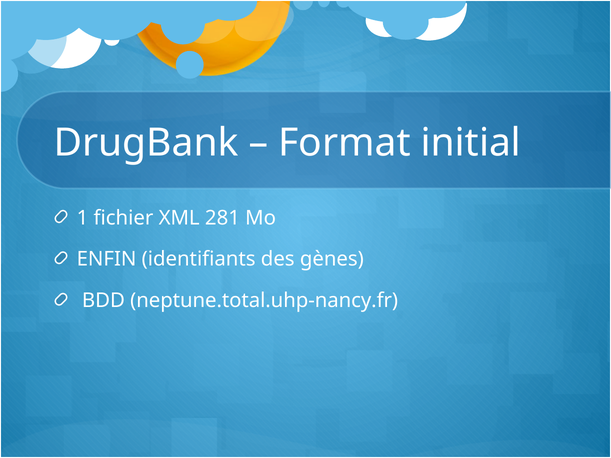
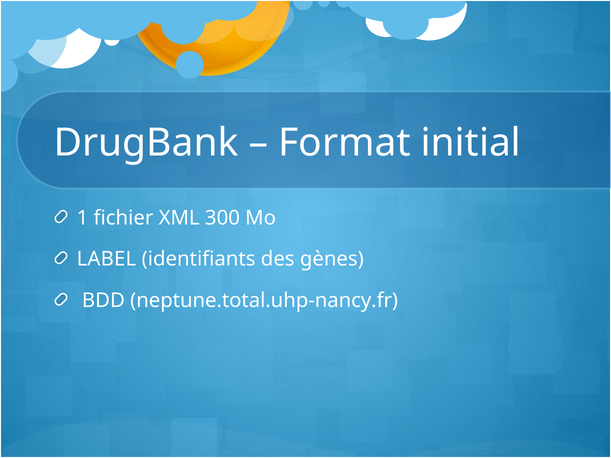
281: 281 -> 300
ENFIN: ENFIN -> LABEL
